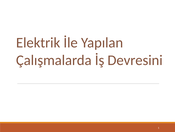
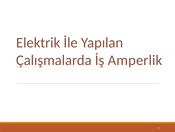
Devresini: Devresini -> Amperlik
